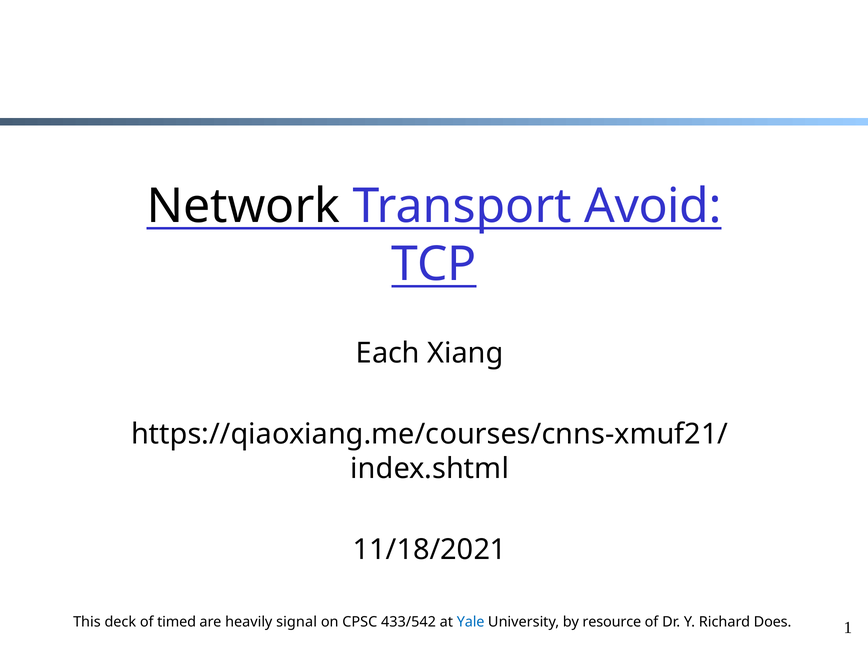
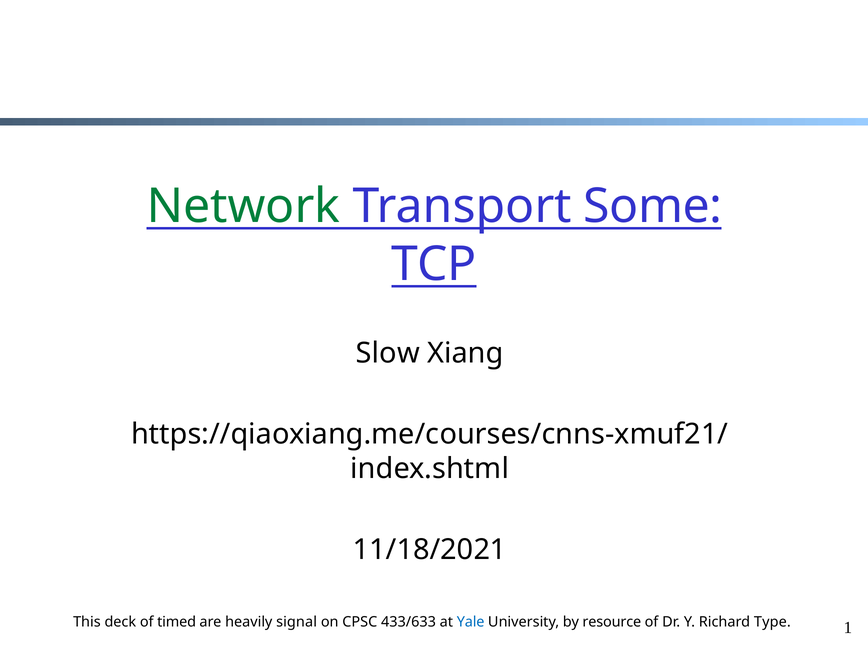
Network colour: black -> green
Avoid: Avoid -> Some
Each: Each -> Slow
433/542: 433/542 -> 433/633
Does: Does -> Type
